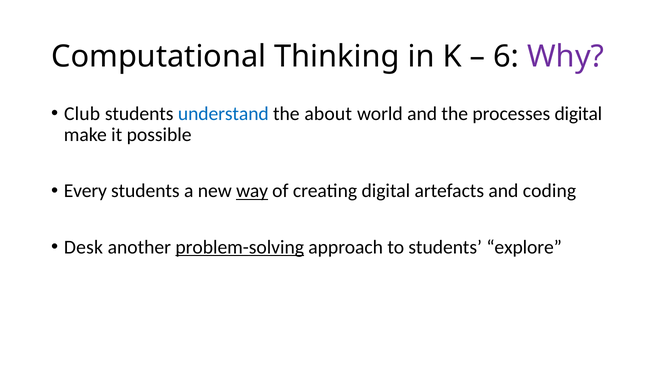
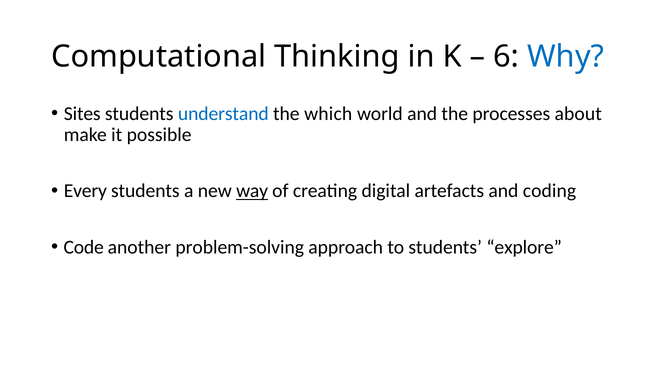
Why colour: purple -> blue
Club: Club -> Sites
about: about -> which
processes digital: digital -> about
Desk: Desk -> Code
problem-solving underline: present -> none
